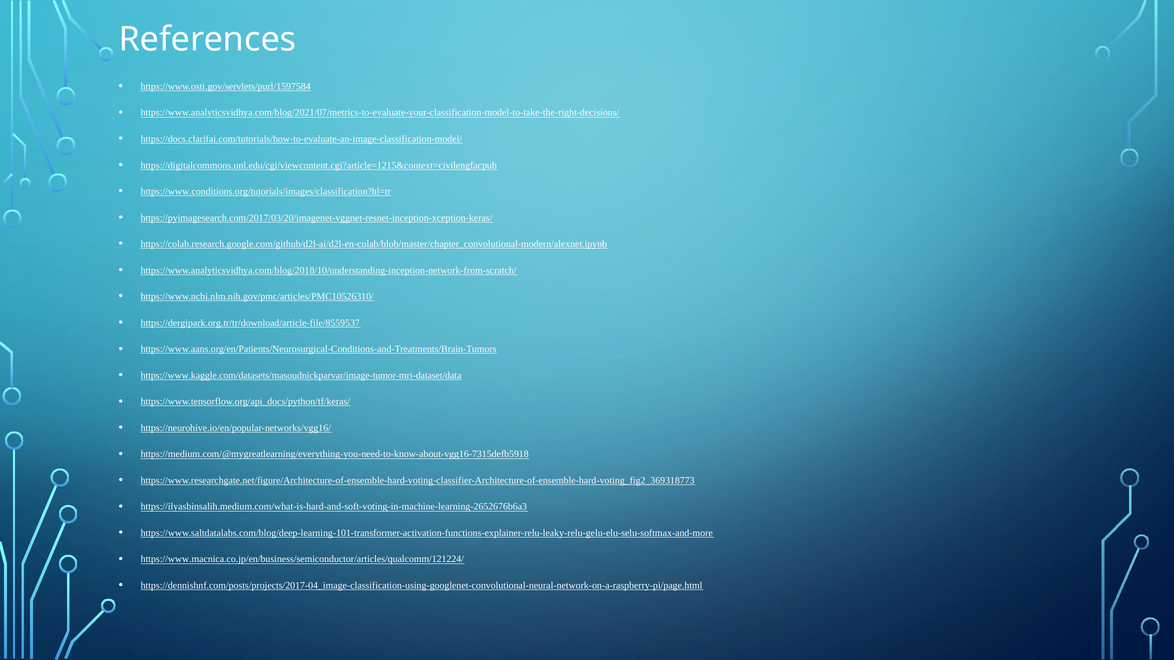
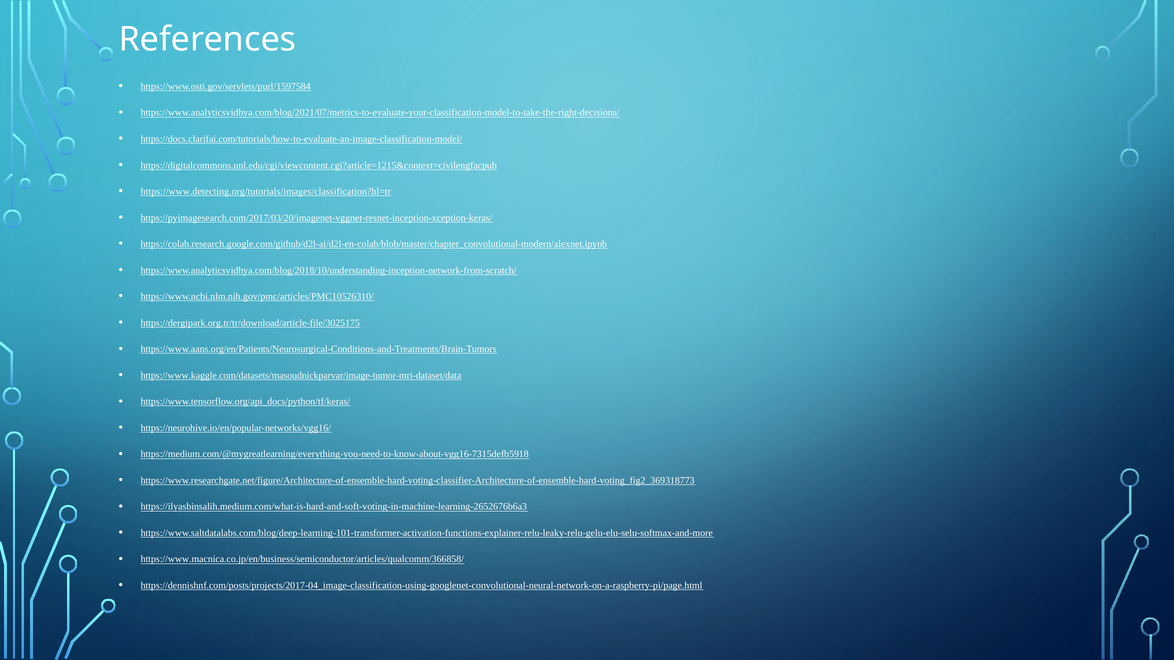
https://www.conditions.org/tutorials/images/classification?hl=tr: https://www.conditions.org/tutorials/images/classification?hl=tr -> https://www.detecting.org/tutorials/images/classification?hl=tr
https://dergipark.org.tr/tr/download/article-file/8559537: https://dergipark.org.tr/tr/download/article-file/8559537 -> https://dergipark.org.tr/tr/download/article-file/3025175
https://www.macnica.co.jp/en/business/semiconductor/articles/qualcomm/121224/: https://www.macnica.co.jp/en/business/semiconductor/articles/qualcomm/121224/ -> https://www.macnica.co.jp/en/business/semiconductor/articles/qualcomm/366858/
